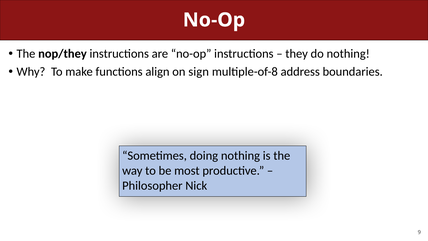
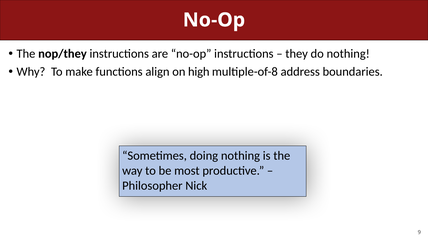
sign: sign -> high
